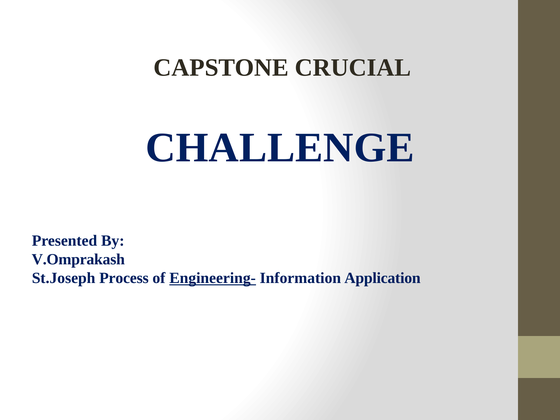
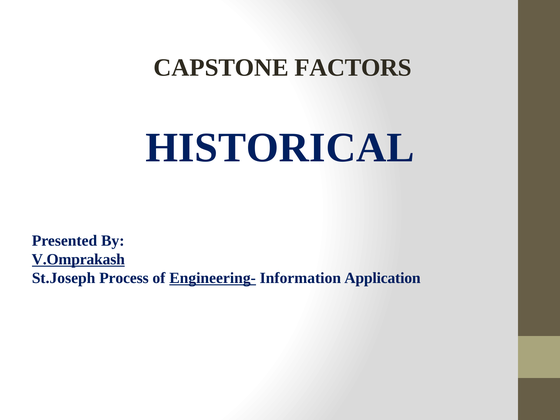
CRUCIAL: CRUCIAL -> FACTORS
CHALLENGE: CHALLENGE -> HISTORICAL
V.Omprakash underline: none -> present
